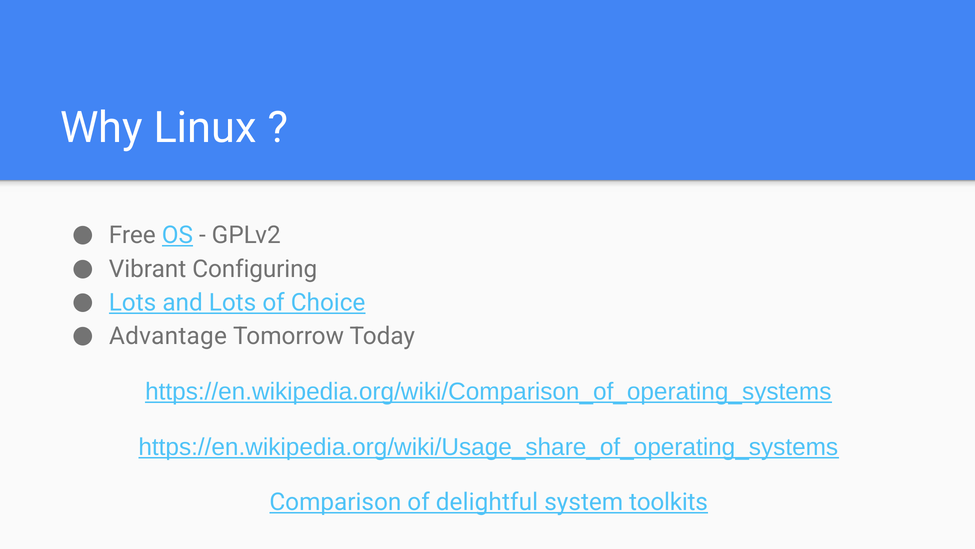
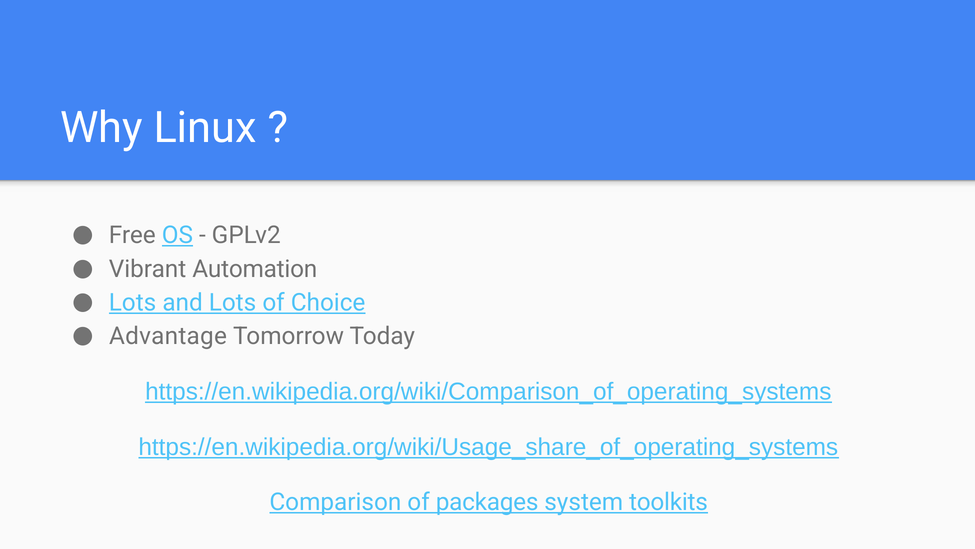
Configuring: Configuring -> Automation
delightful: delightful -> packages
